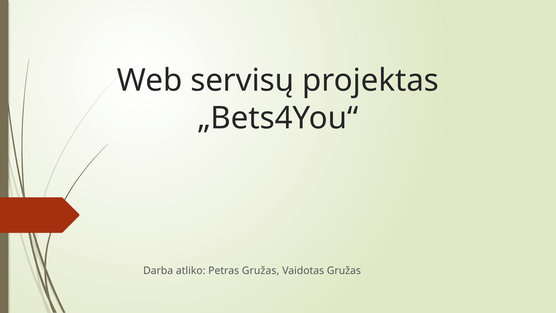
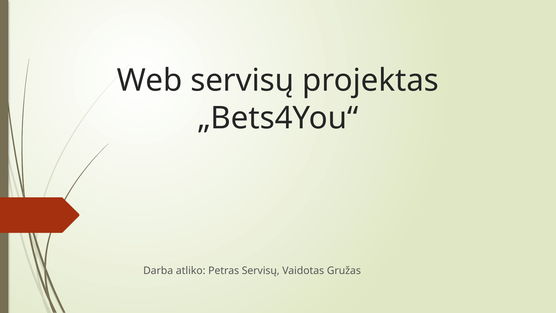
Petras Gružas: Gružas -> Servisų
